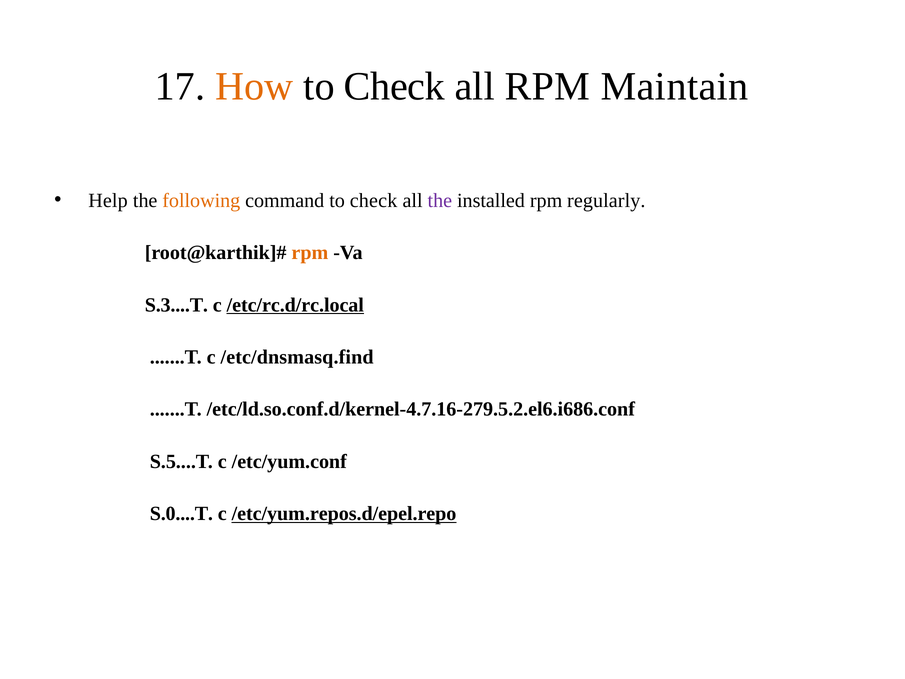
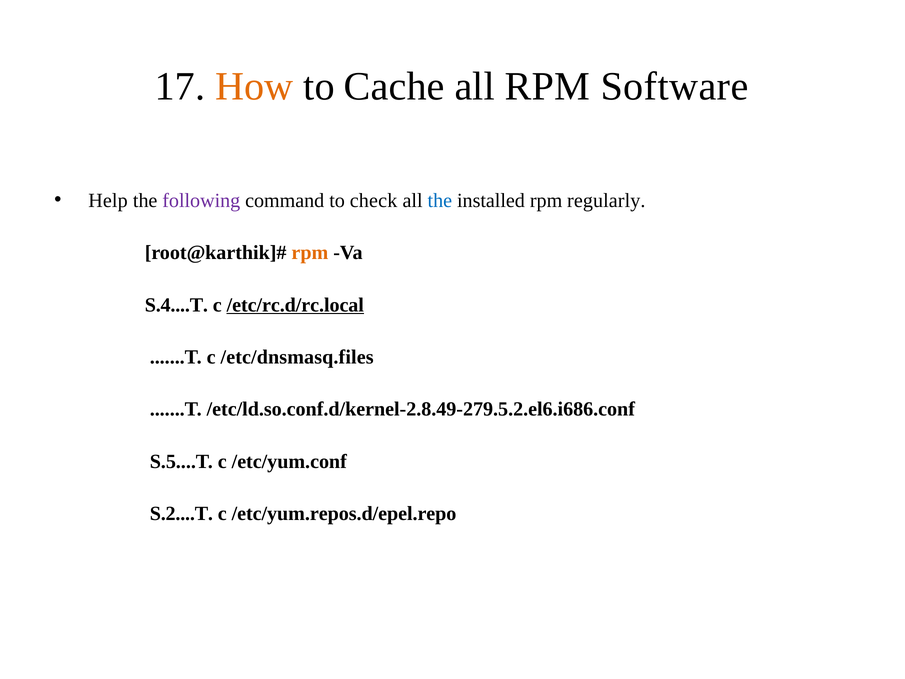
Check at (394, 87): Check -> Cache
Maintain: Maintain -> Software
following colour: orange -> purple
the at (440, 200) colour: purple -> blue
S.3....T: S.3....T -> S.4....T
/etc/dnsmasq.find: /etc/dnsmasq.find -> /etc/dnsmasq.files
/etc/ld.so.conf.d/kernel-4.7.16-279.5.2.el6.i686.conf: /etc/ld.so.conf.d/kernel-4.7.16-279.5.2.el6.i686.conf -> /etc/ld.so.conf.d/kernel-2.8.49-279.5.2.el6.i686.conf
S.0....T: S.0....T -> S.2....T
/etc/yum.repos.d/epel.repo underline: present -> none
